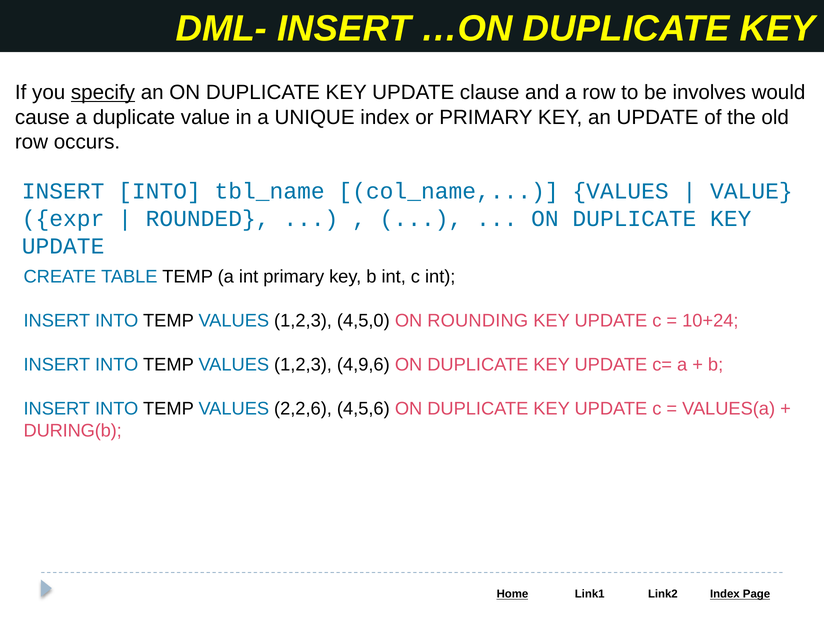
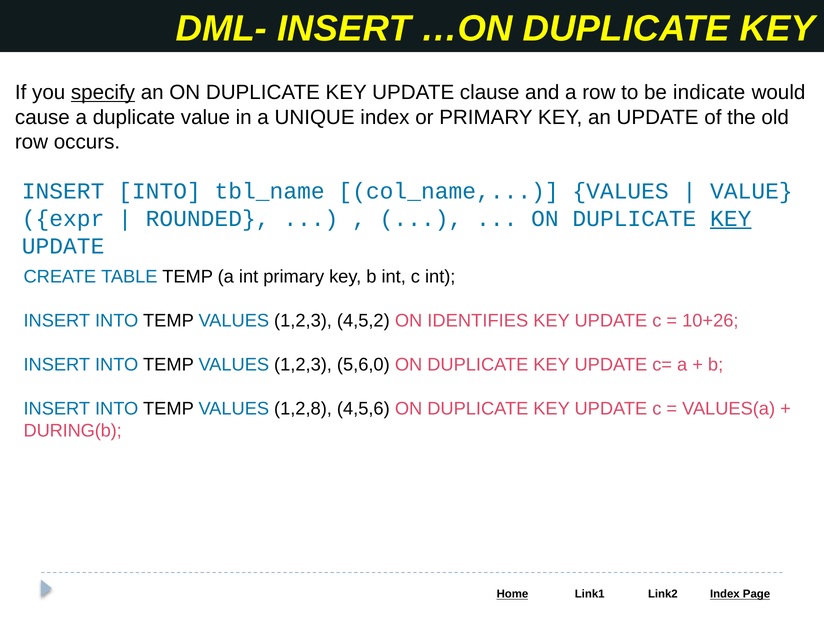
involves: involves -> indicate
KEY at (731, 219) underline: none -> present
4,5,0: 4,5,0 -> 4,5,2
ROUNDING: ROUNDING -> IDENTIFIES
10+24: 10+24 -> 10+26
4,9,6: 4,9,6 -> 5,6,0
2,2,6: 2,2,6 -> 1,2,8
